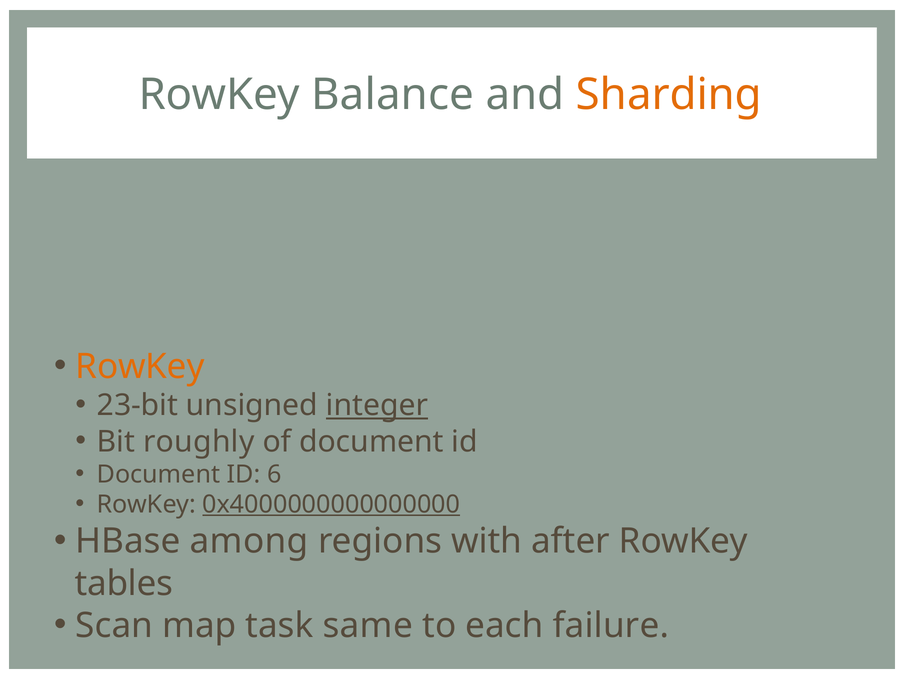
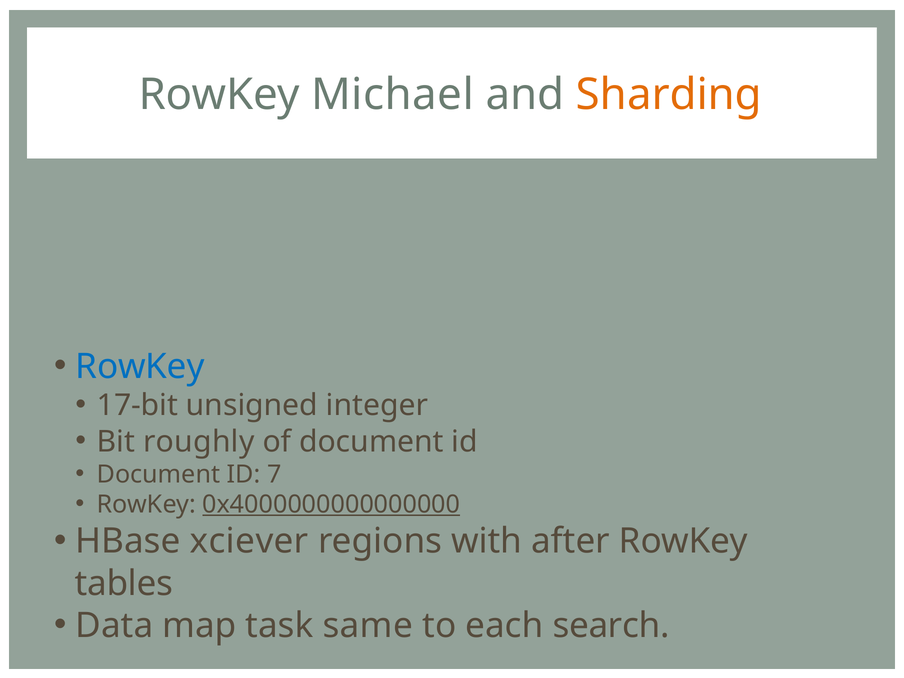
Balance: Balance -> Michael
RowKey at (140, 367) colour: orange -> blue
23-bit: 23-bit -> 17-bit
integer underline: present -> none
6: 6 -> 7
among: among -> xciever
Scan: Scan -> Data
failure: failure -> search
